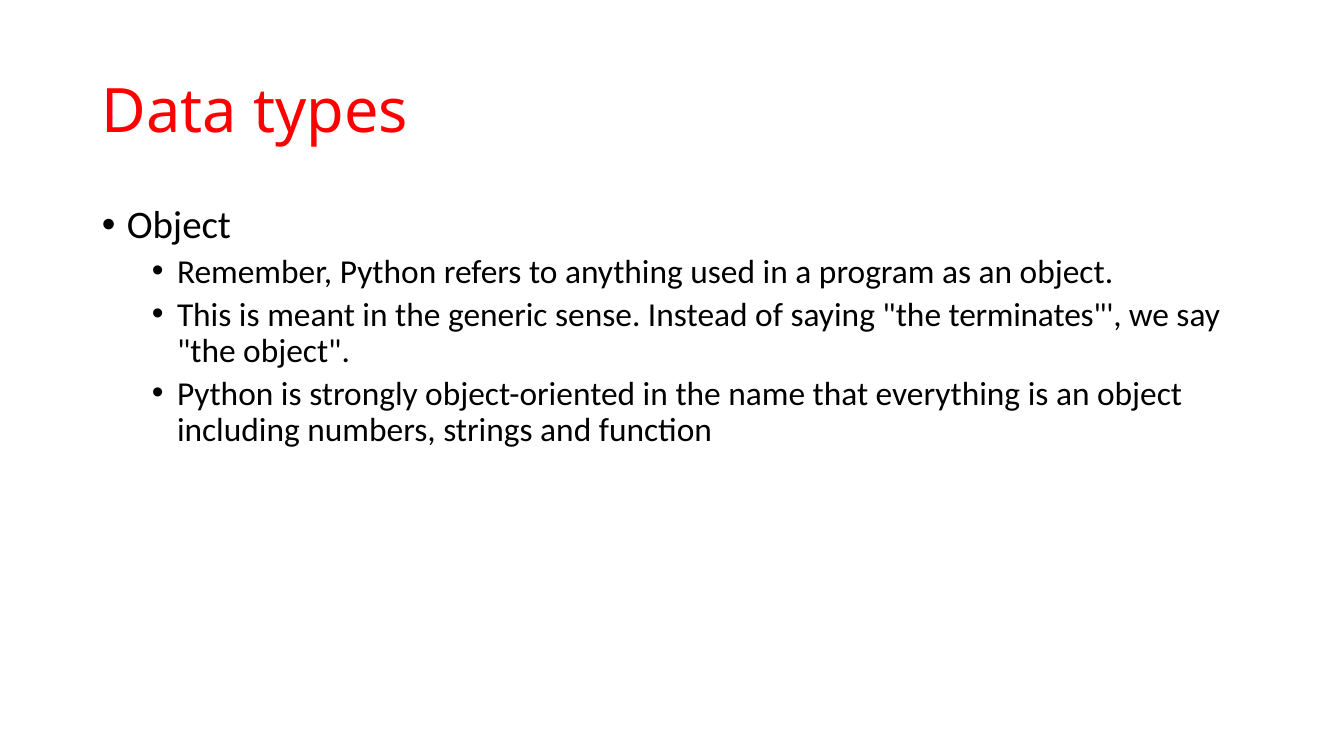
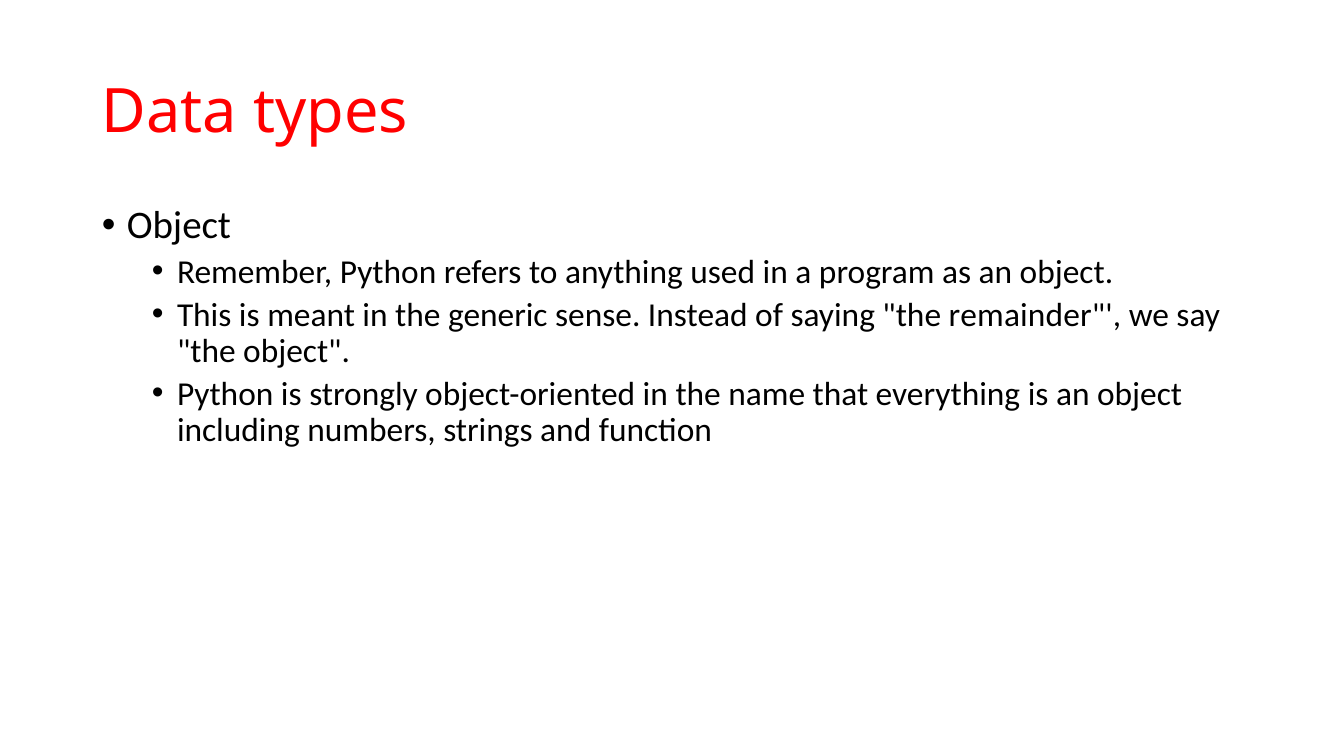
terminates: terminates -> remainder
